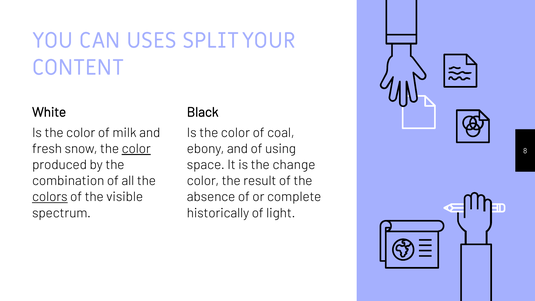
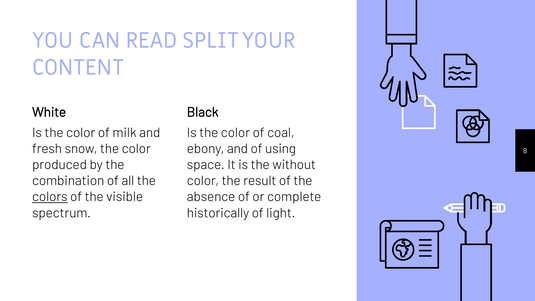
USES: USES -> READ
color at (136, 149) underline: present -> none
change: change -> without
